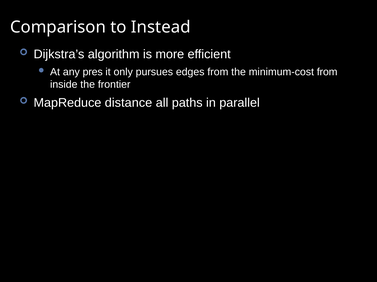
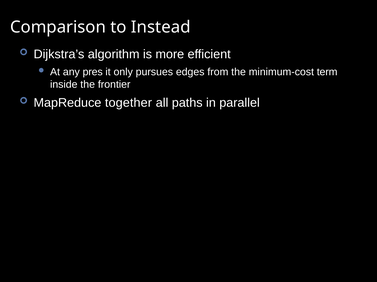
minimum-cost from: from -> term
distance: distance -> together
